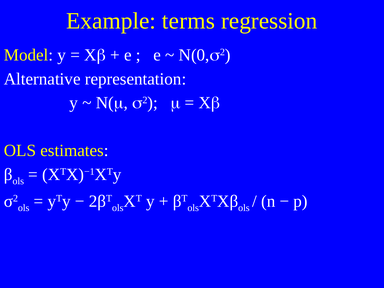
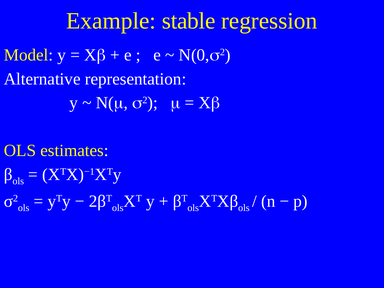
terms: terms -> stable
